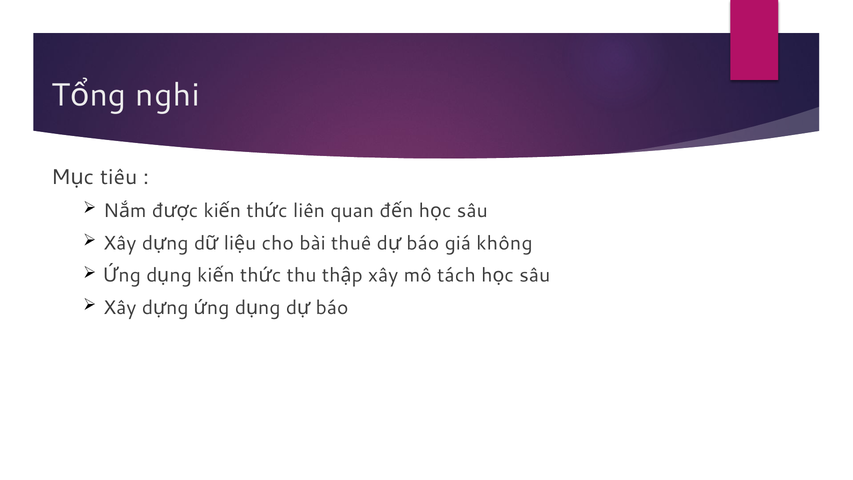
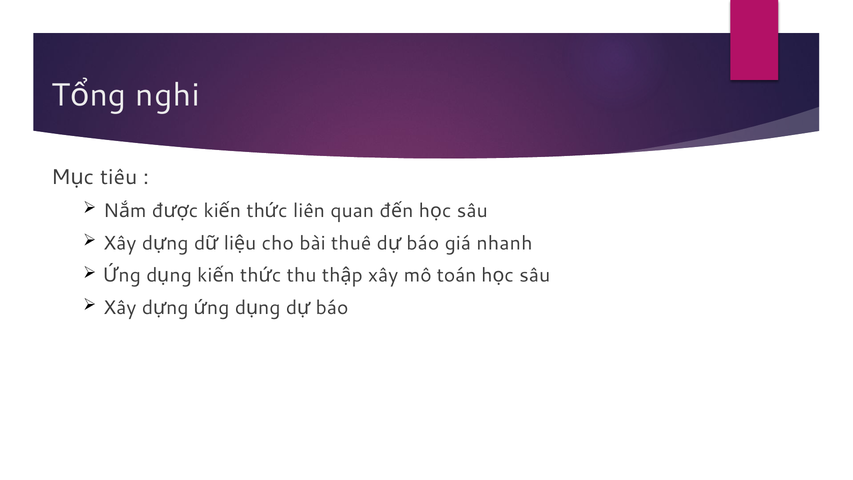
không: không -> nhanh
tách: tách -> toán
